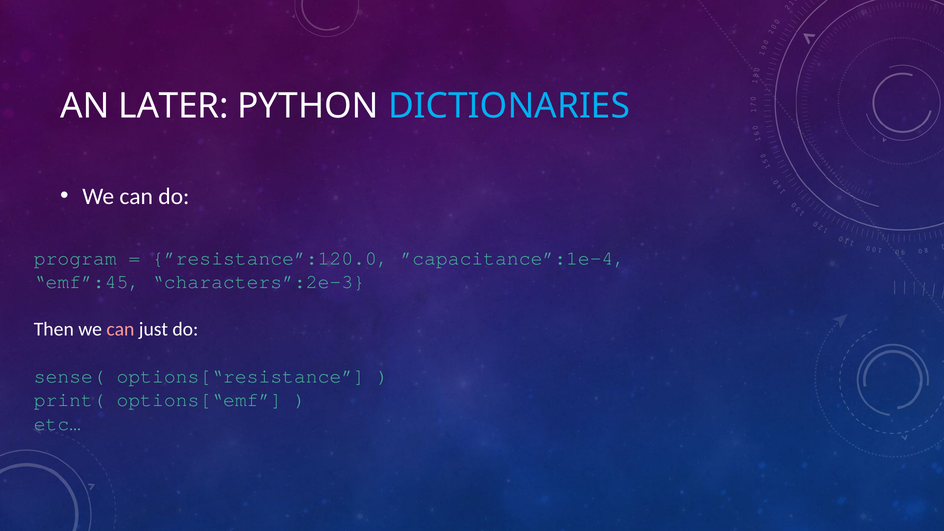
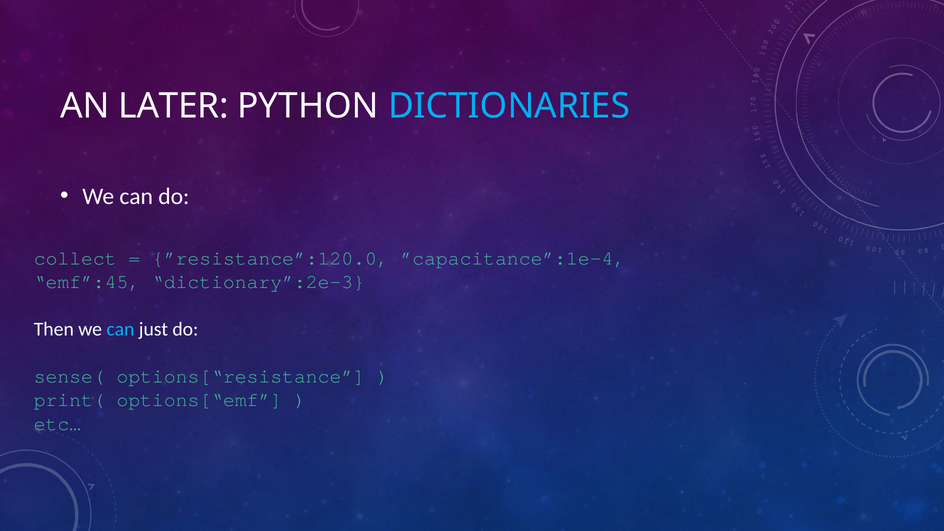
program: program -> collect
characters”:2e-3: characters”:2e-3 -> dictionary”:2e-3
can at (120, 329) colour: pink -> light blue
